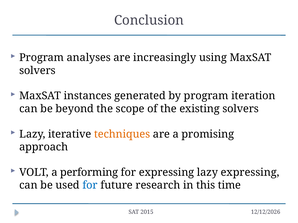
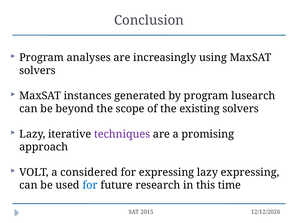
iteration: iteration -> lusearch
techniques colour: orange -> purple
performing: performing -> considered
